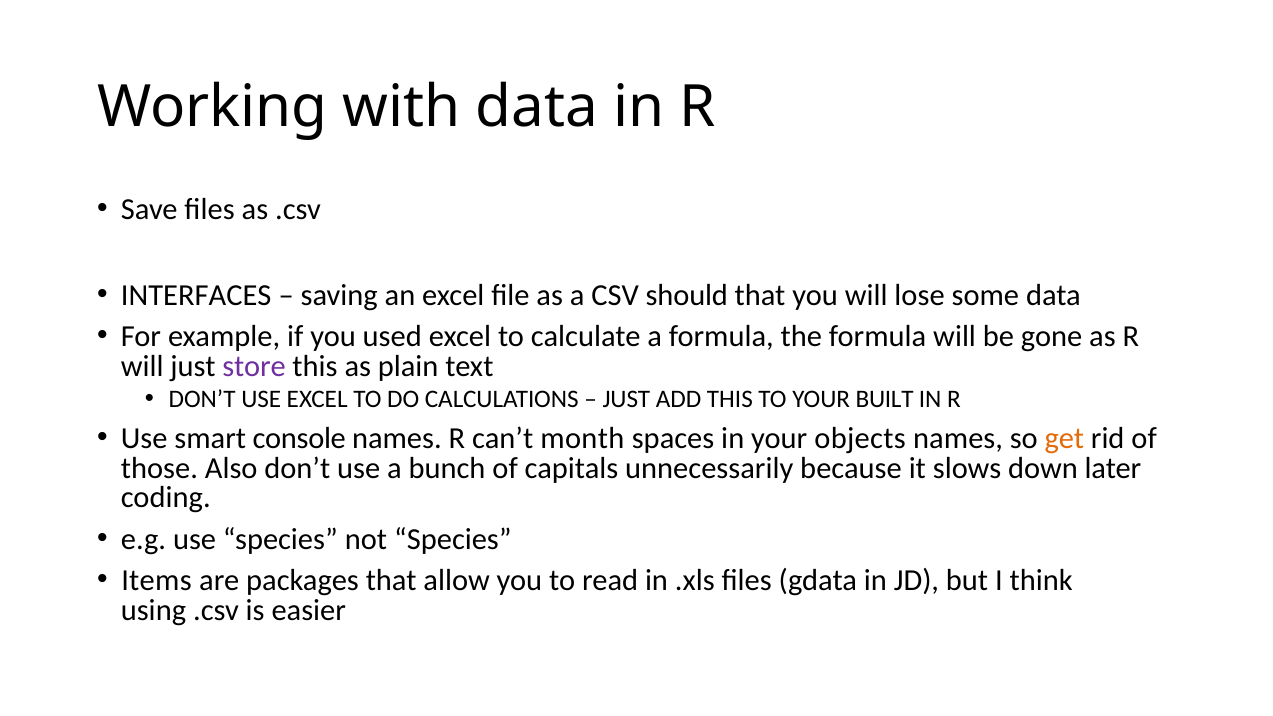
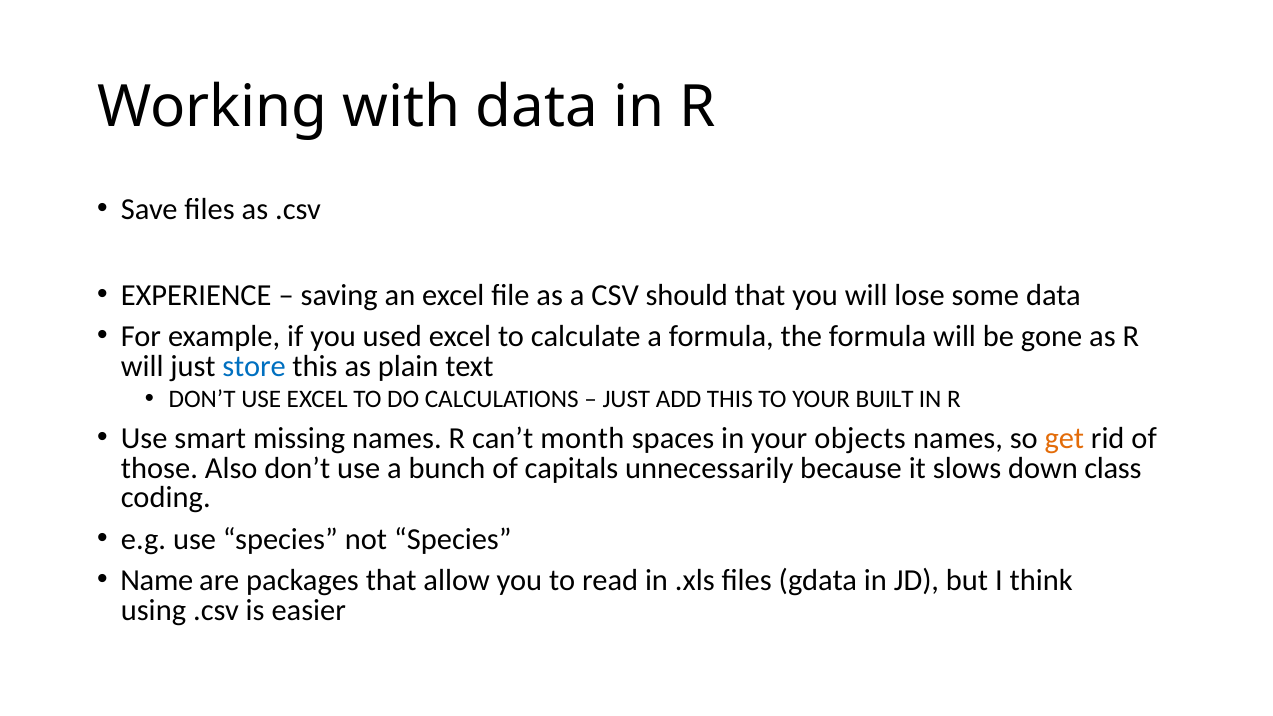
INTERFACES: INTERFACES -> EXPERIENCE
store colour: purple -> blue
console: console -> missing
later: later -> class
Items: Items -> Name
